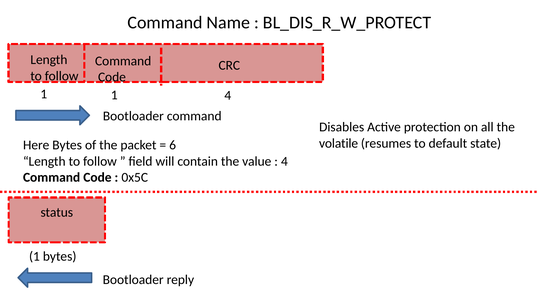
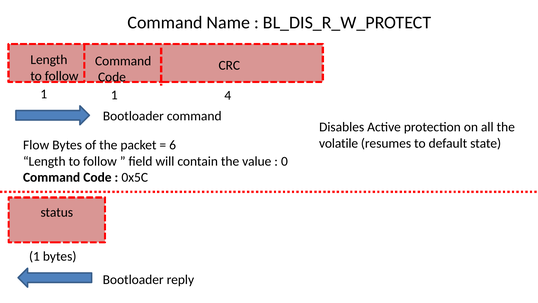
Here: Here -> Flow
4 at (284, 161): 4 -> 0
